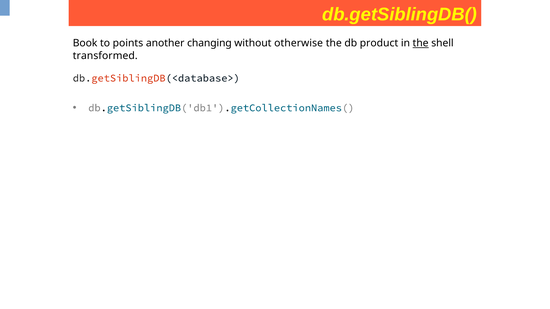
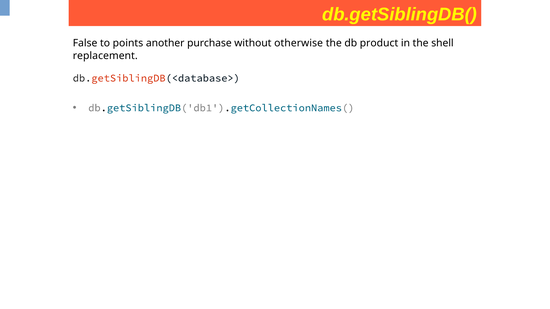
Book: Book -> False
changing: changing -> purchase
the at (421, 43) underline: present -> none
transformed: transformed -> replacement
